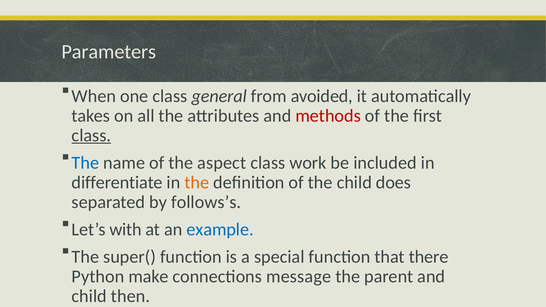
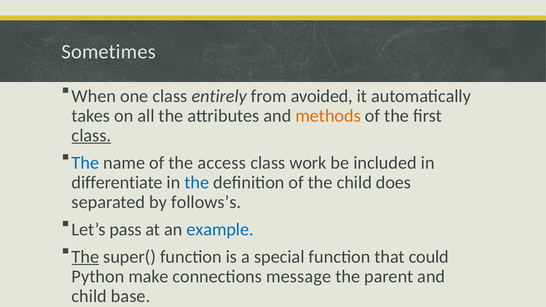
Parameters: Parameters -> Sometimes
general: general -> entirely
methods colour: red -> orange
aspect: aspect -> access
the at (197, 182) colour: orange -> blue
with: with -> pass
The at (85, 257) underline: none -> present
there: there -> could
then: then -> base
